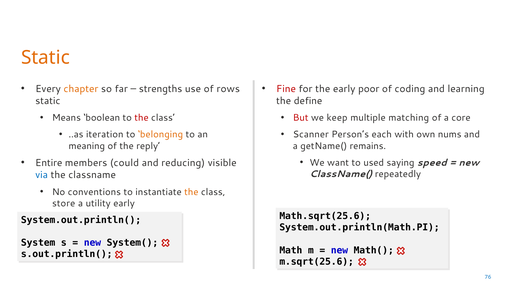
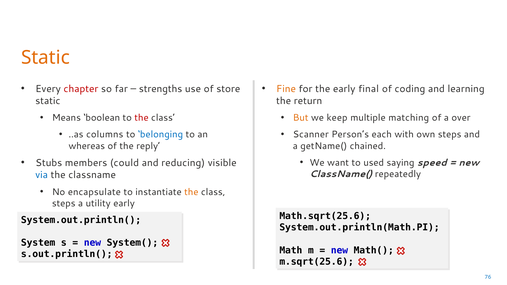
chapter colour: orange -> red
rows: rows -> store
Fine colour: red -> orange
poor: poor -> final
define: define -> return
But colour: red -> orange
core: core -> over
iteration: iteration -> columns
belonging colour: orange -> blue
own nums: nums -> steps
meaning: meaning -> whereas
remains: remains -> chained
Entire: Entire -> Stubs
conventions: conventions -> encapsulate
store at (64, 203): store -> steps
